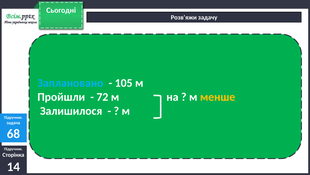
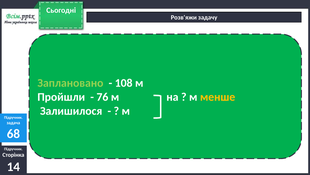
Заплановано colour: light blue -> light green
105: 105 -> 108
72: 72 -> 76
